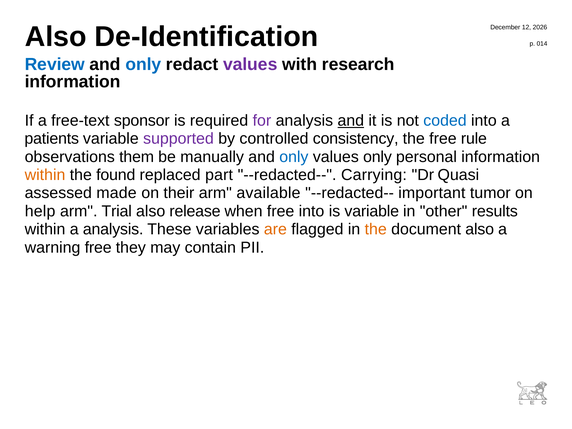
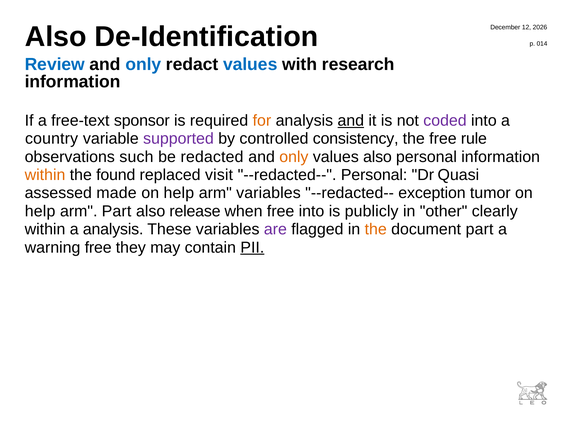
values at (250, 64) colour: purple -> blue
for colour: purple -> orange
coded colour: blue -> purple
patients: patients -> country
them: them -> such
manually: manually -> redacted
only at (294, 157) colour: blue -> orange
values only: only -> also
part: part -> visit
--redacted-- Carrying: Carrying -> Personal
their at (179, 193): their -> help
arm available: available -> variables
important: important -> exception
arm Trial: Trial -> Part
is variable: variable -> publicly
results: results -> clearly
are colour: orange -> purple
document also: also -> part
PII underline: none -> present
